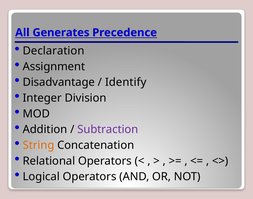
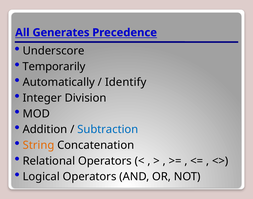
Declaration: Declaration -> Underscore
Assignment: Assignment -> Temporarily
Disadvantage: Disadvantage -> Automatically
Subtraction colour: purple -> blue
